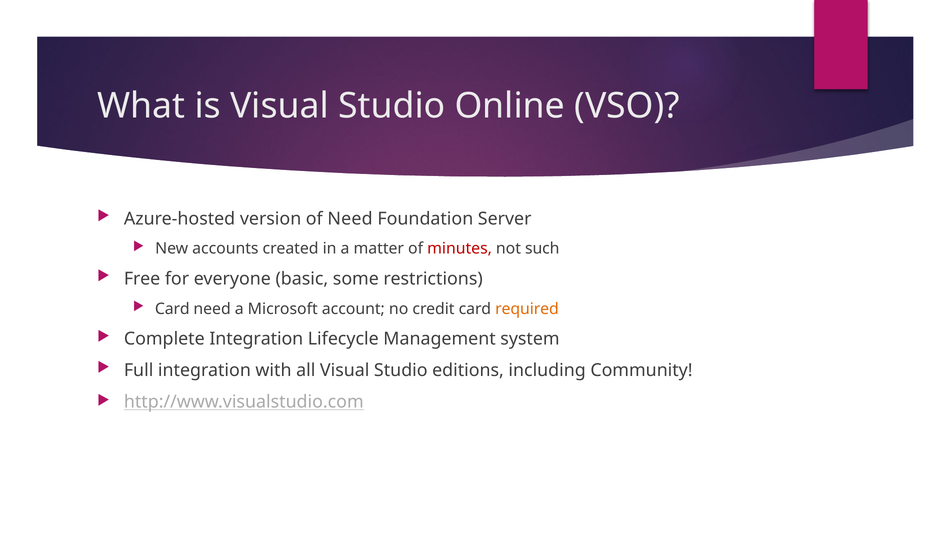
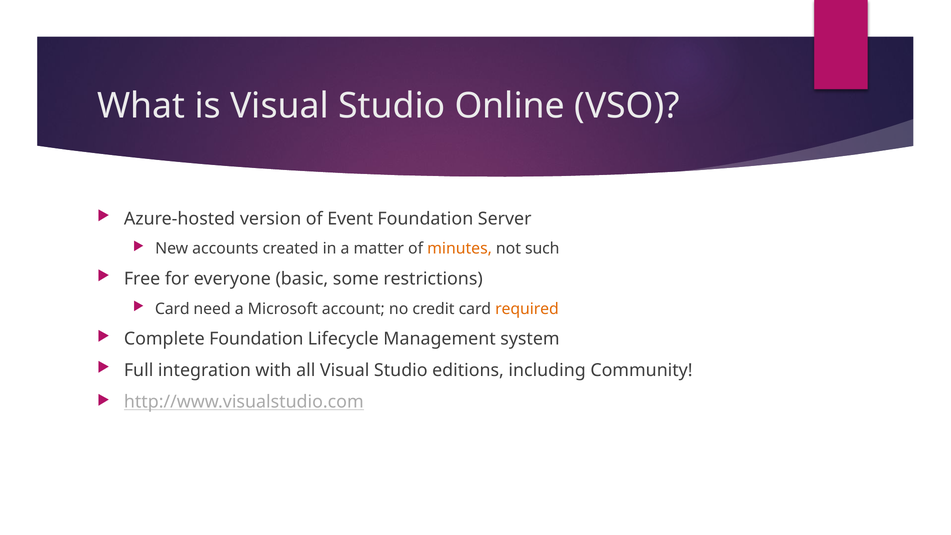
of Need: Need -> Event
minutes colour: red -> orange
Complete Integration: Integration -> Foundation
